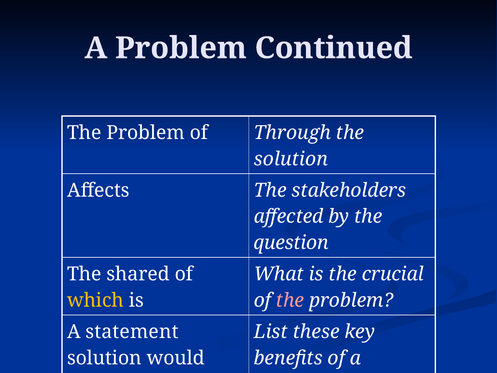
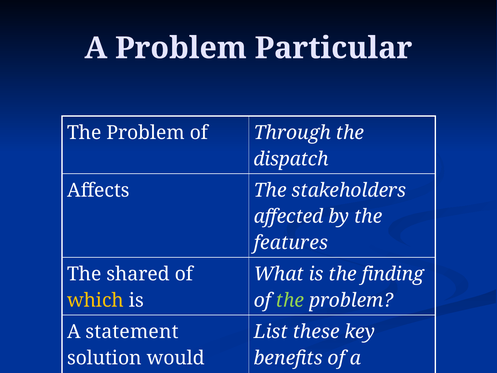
Continued: Continued -> Particular
solution at (291, 159): solution -> dispatch
question: question -> features
crucial: crucial -> finding
the at (290, 300) colour: pink -> light green
